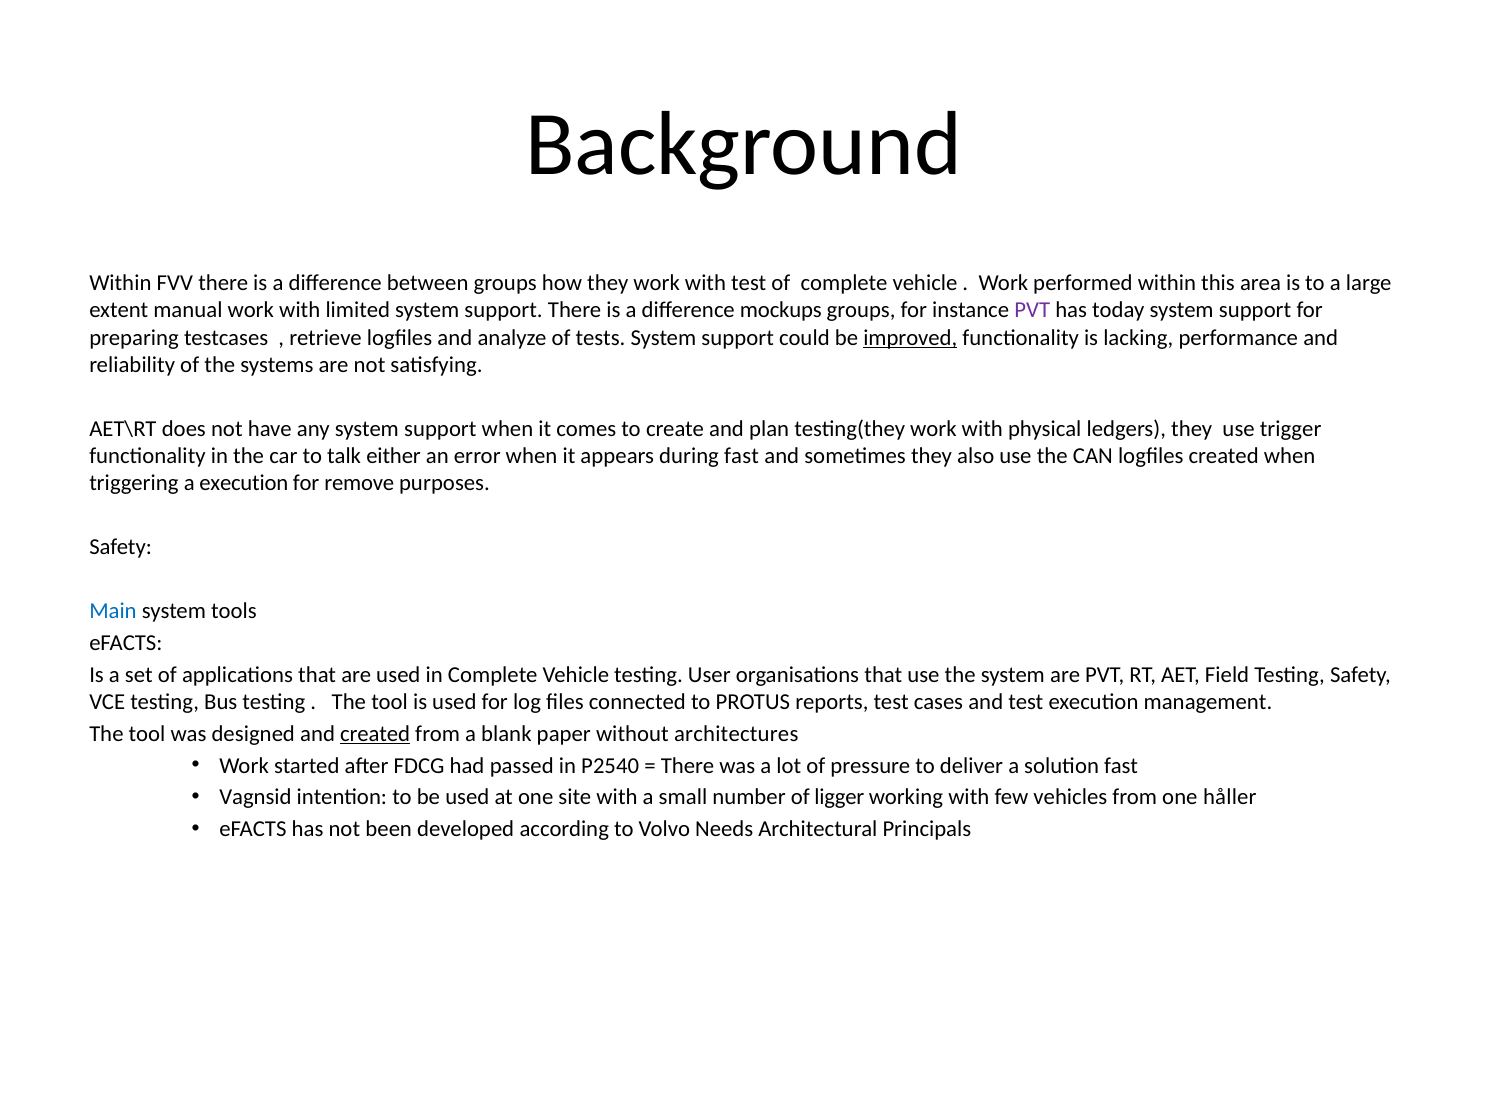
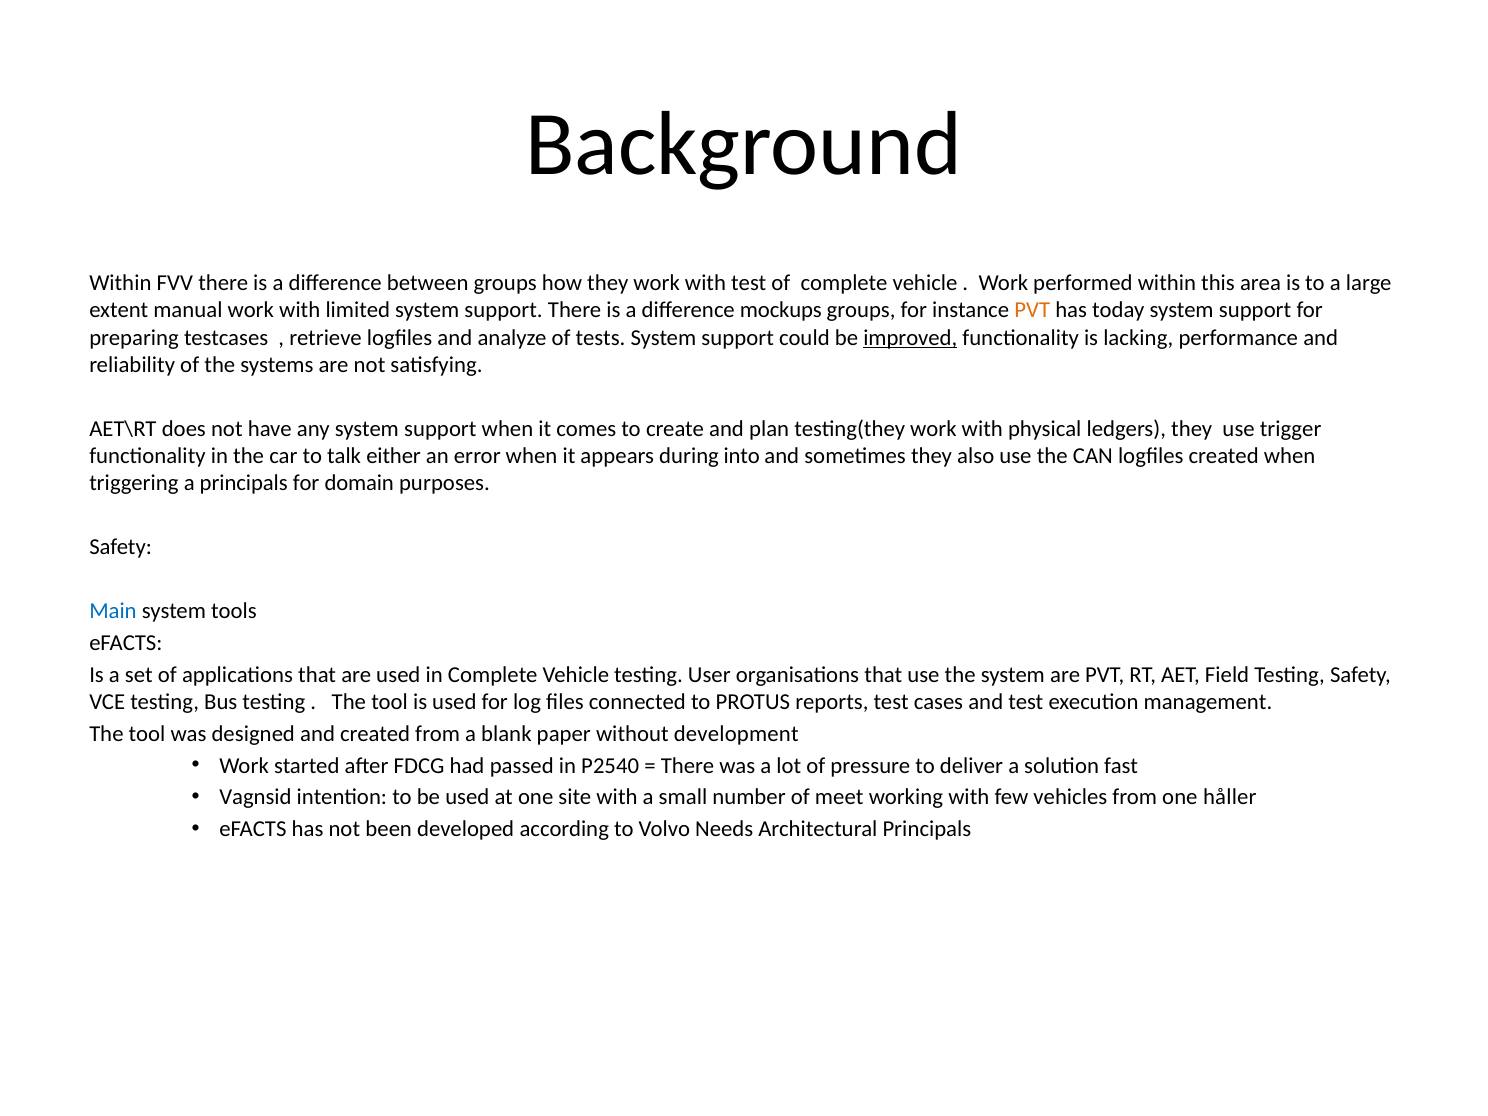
PVT at (1032, 310) colour: purple -> orange
during fast: fast -> into
a execution: execution -> principals
remove: remove -> domain
created at (375, 734) underline: present -> none
architectures: architectures -> development
ligger: ligger -> meet
